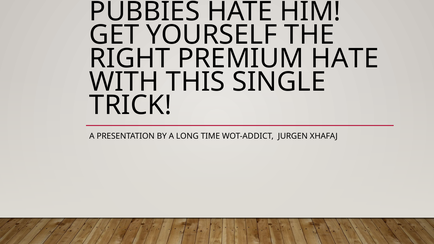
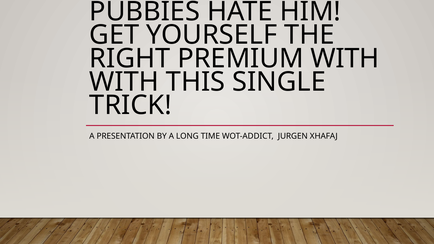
PREMIUM HATE: HATE -> WITH
